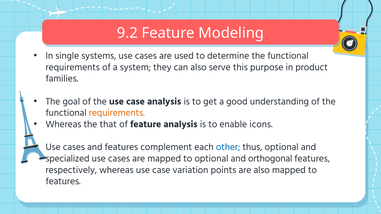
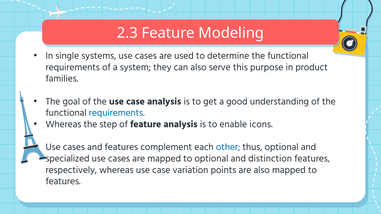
9.2: 9.2 -> 2.3
requirements at (117, 113) colour: orange -> blue
that: that -> step
orthogonal: orthogonal -> distinction
